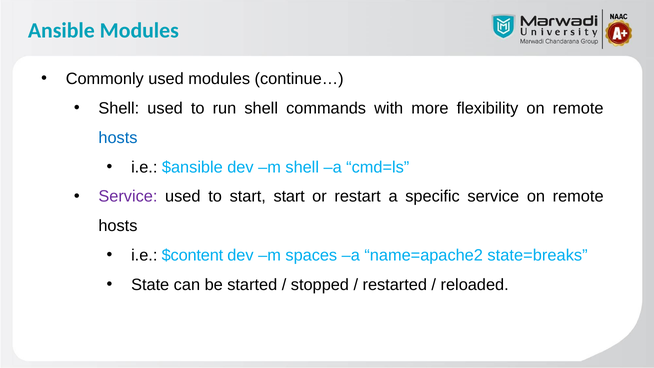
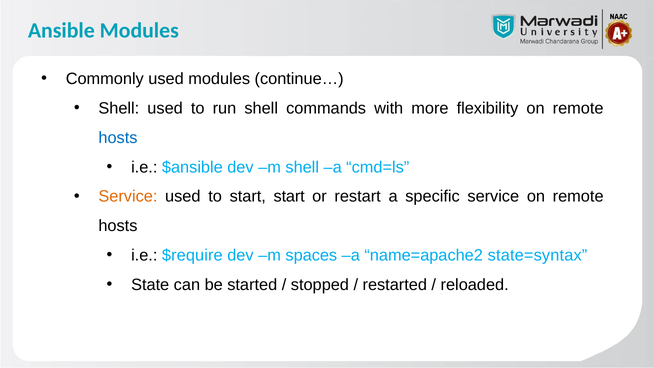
Service at (128, 196) colour: purple -> orange
$content: $content -> $require
state=breaks: state=breaks -> state=syntax
